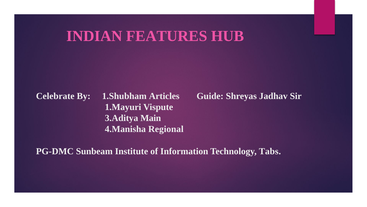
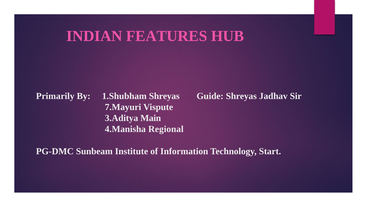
Celebrate: Celebrate -> Primarily
1.Shubham Articles: Articles -> Shreyas
1.Mayuri: 1.Mayuri -> 7.Mayuri
Tabs: Tabs -> Start
